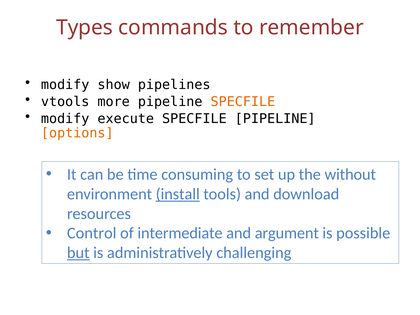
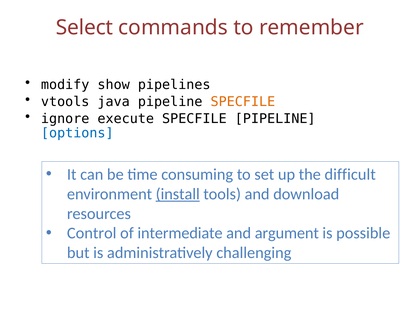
Types: Types -> Select
more: more -> java
modify at (65, 119): modify -> ignore
options colour: orange -> blue
without: without -> difficult
but underline: present -> none
